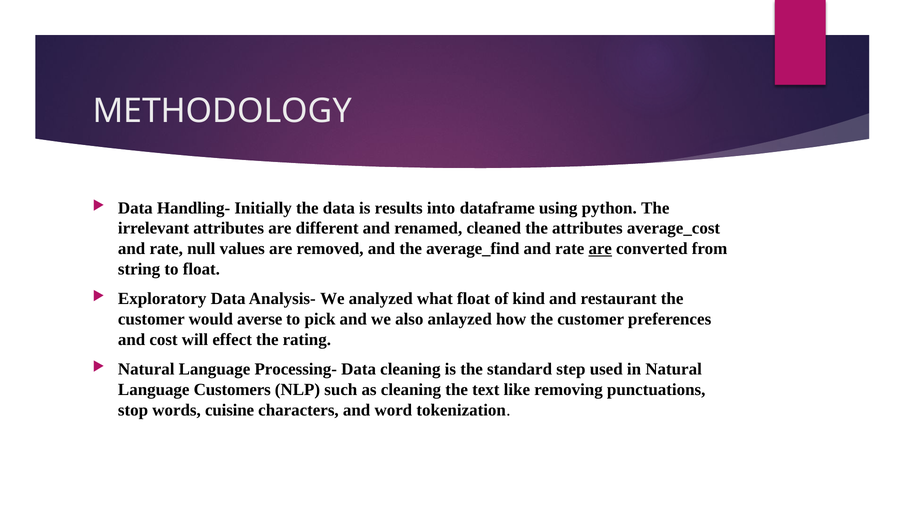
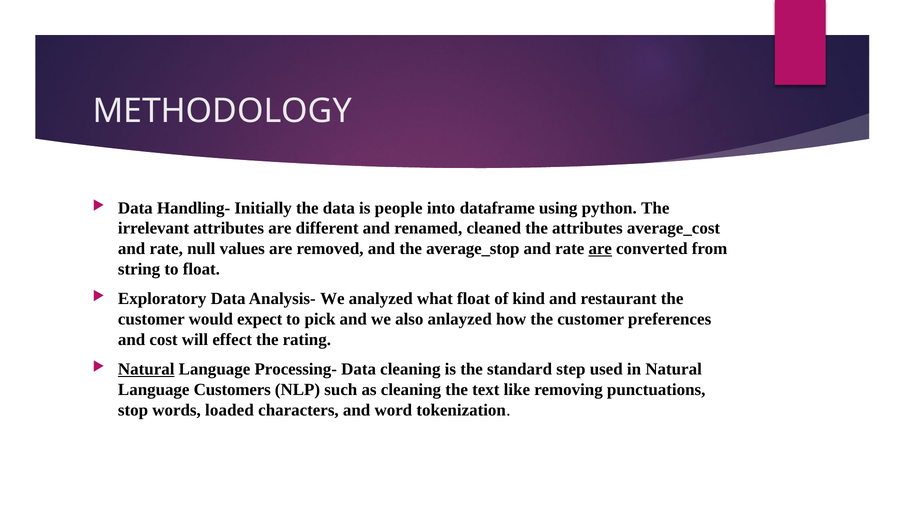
results: results -> people
average_find: average_find -> average_stop
averse: averse -> expect
Natural at (146, 369) underline: none -> present
cuisine: cuisine -> loaded
